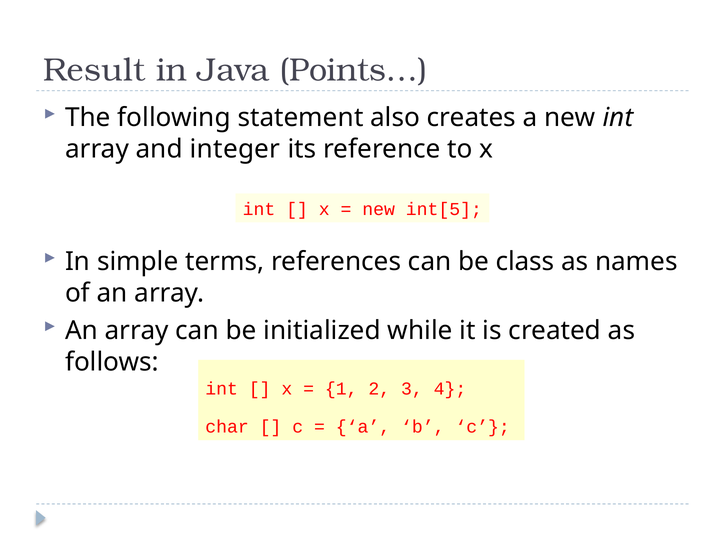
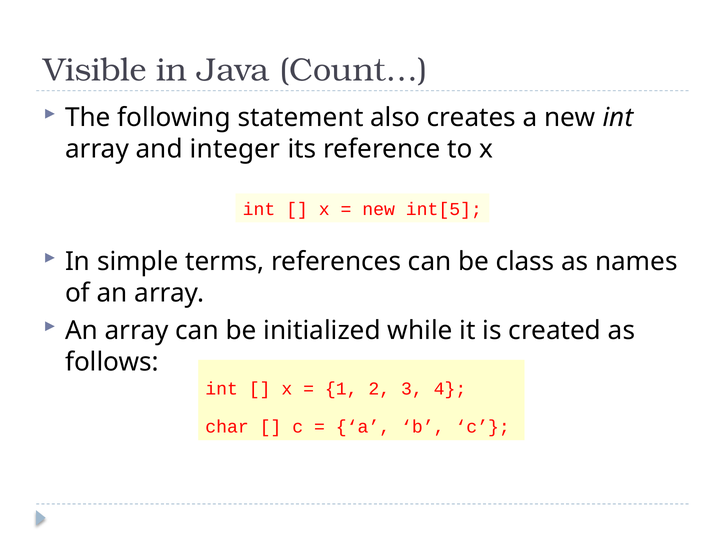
Result: Result -> Visible
Points…: Points… -> Count…
